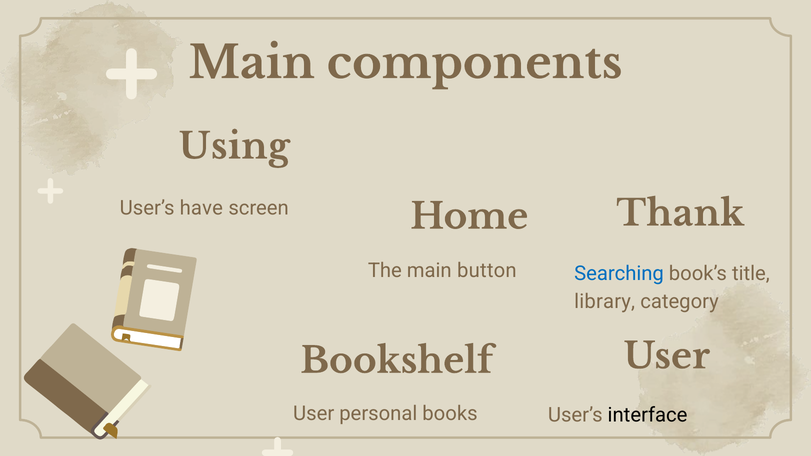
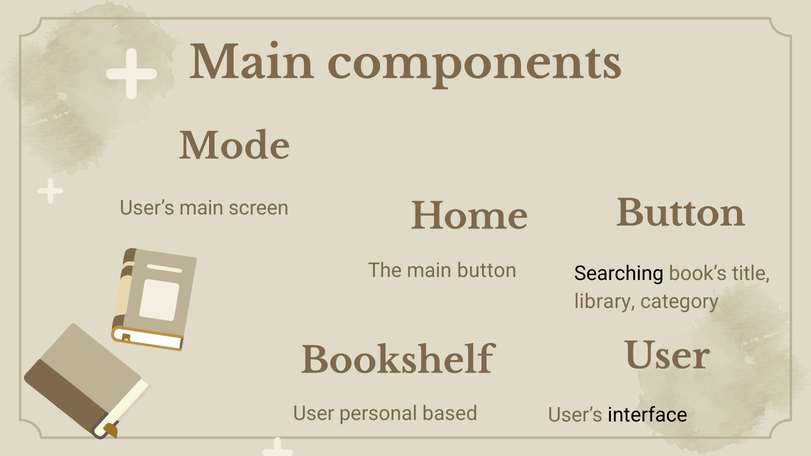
Using: Using -> Mode
Thank at (680, 214): Thank -> Button
User’s have: have -> main
Searching colour: blue -> black
books: books -> based
